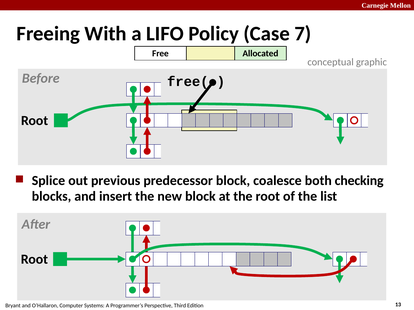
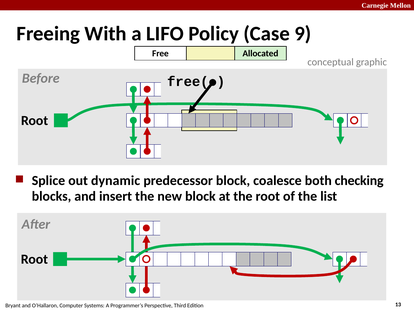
7: 7 -> 9
previous: previous -> dynamic
